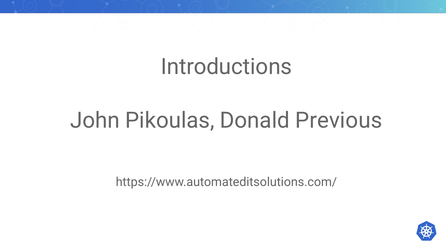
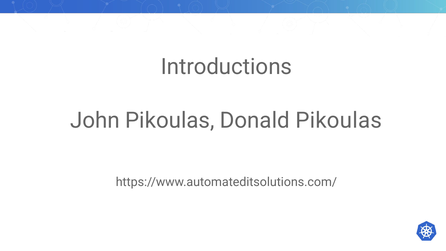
Donald Previous: Previous -> Pikoulas
